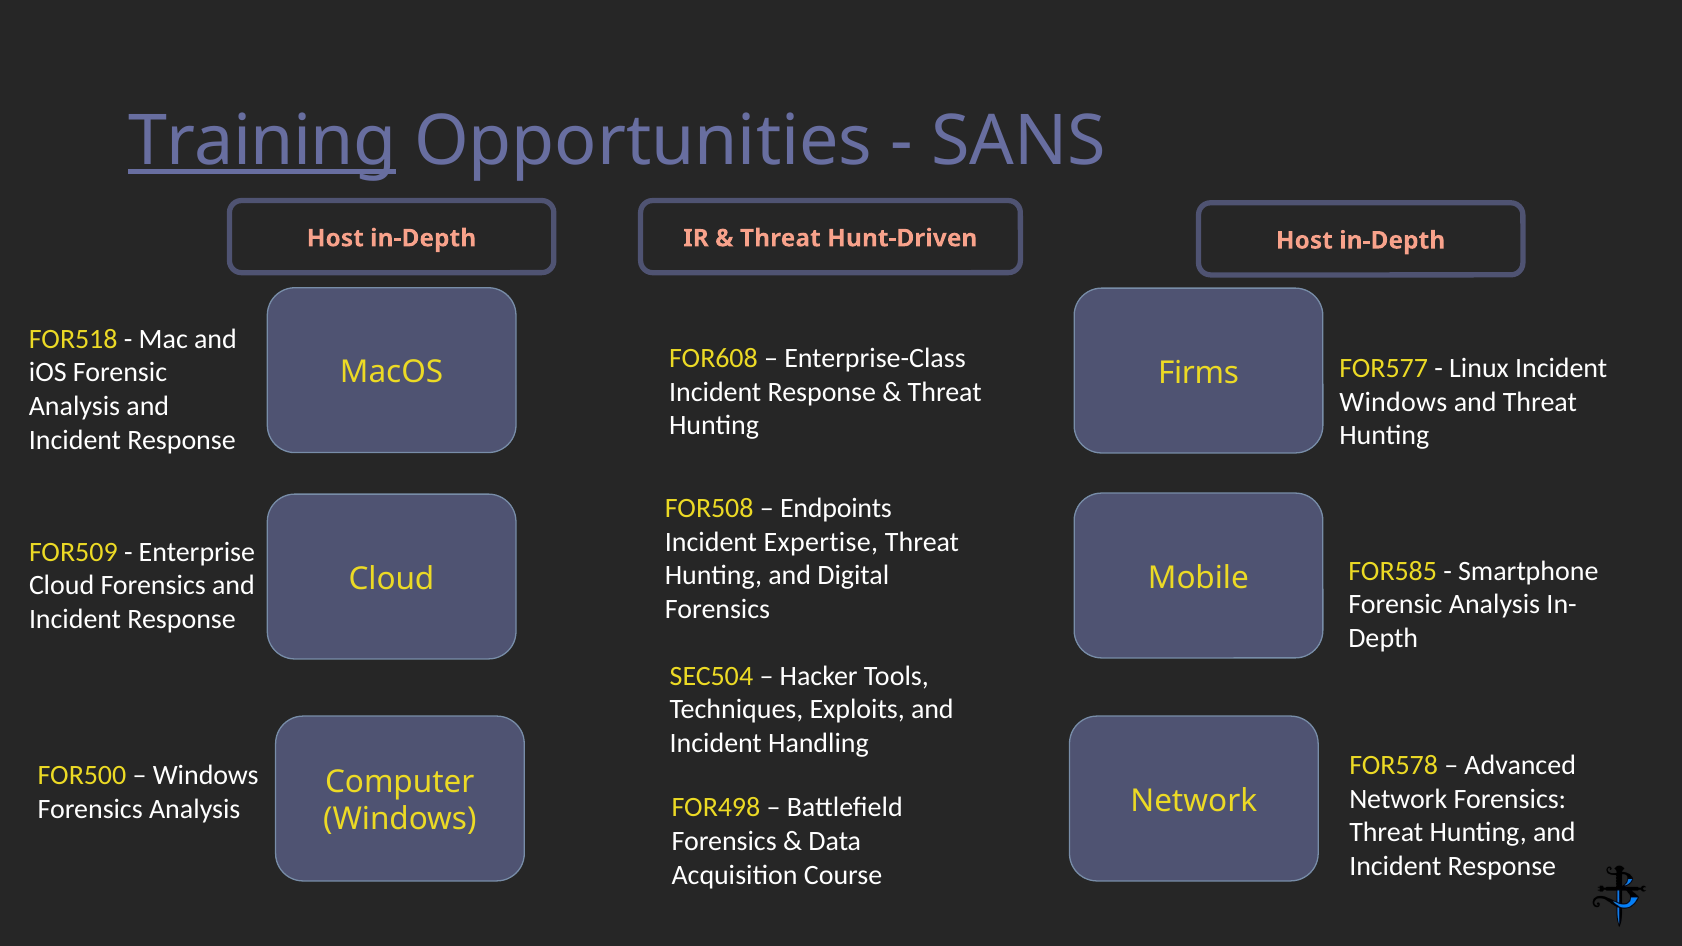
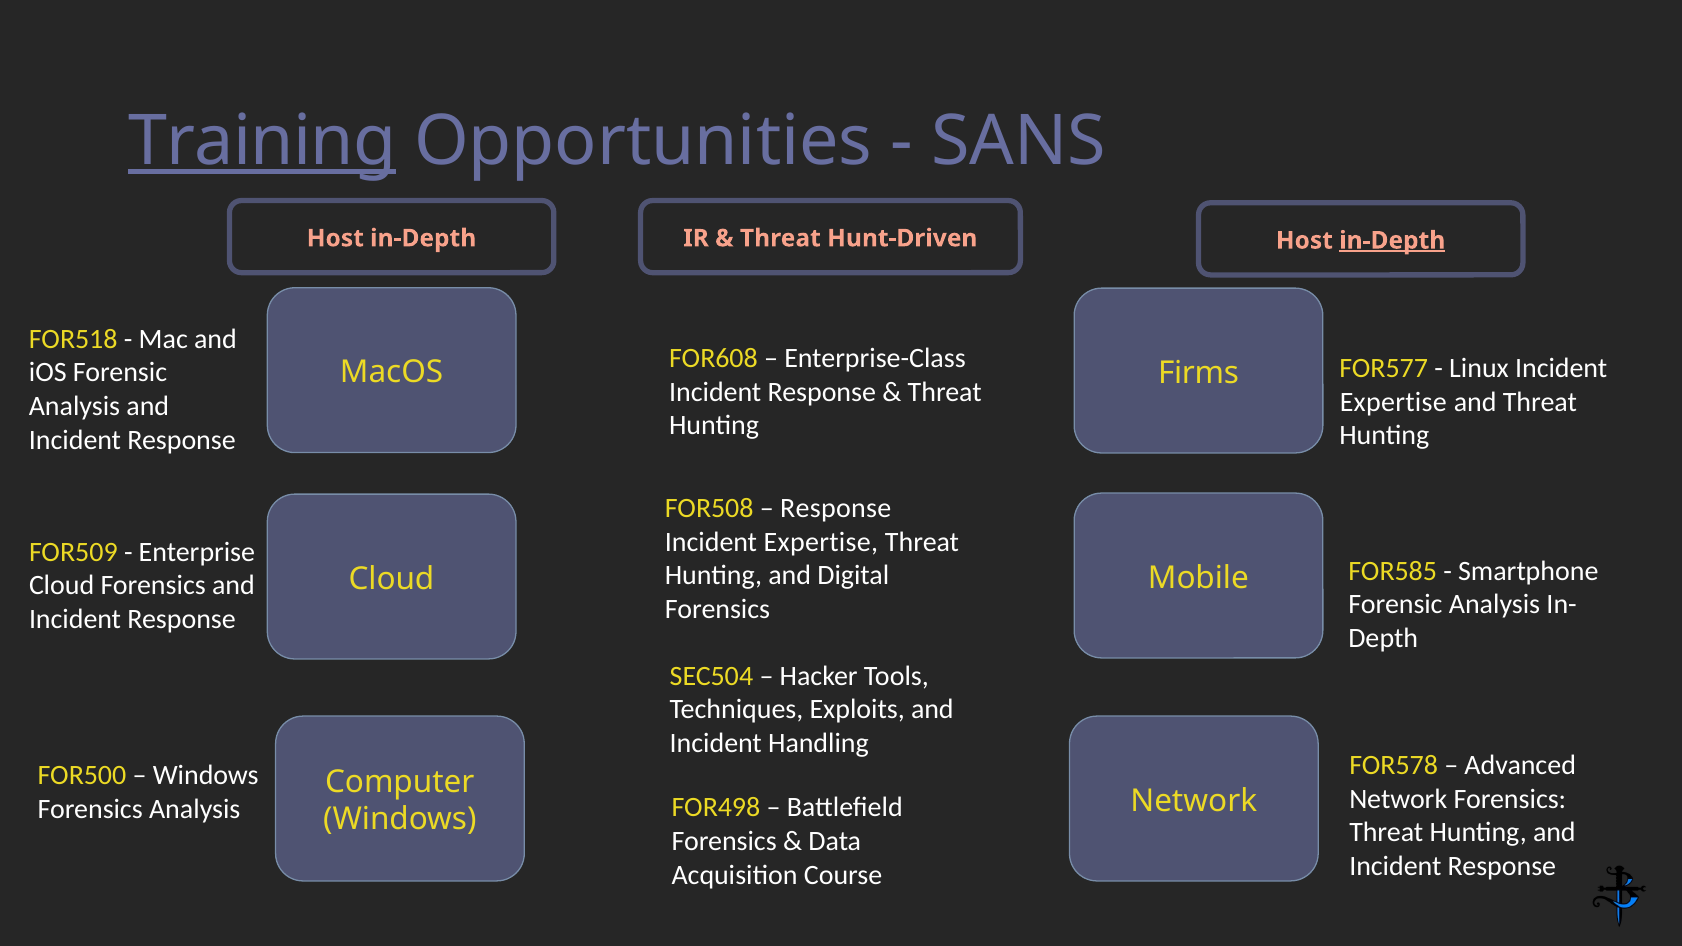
in-Depth at (1392, 241) underline: none -> present
Windows at (1393, 402): Windows -> Expertise
Endpoints at (836, 508): Endpoints -> Response
